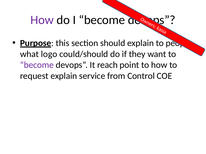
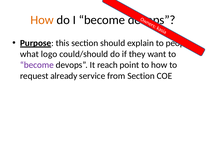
How at (42, 20) colour: purple -> orange
request explain: explain -> already
from Control: Control -> Section
